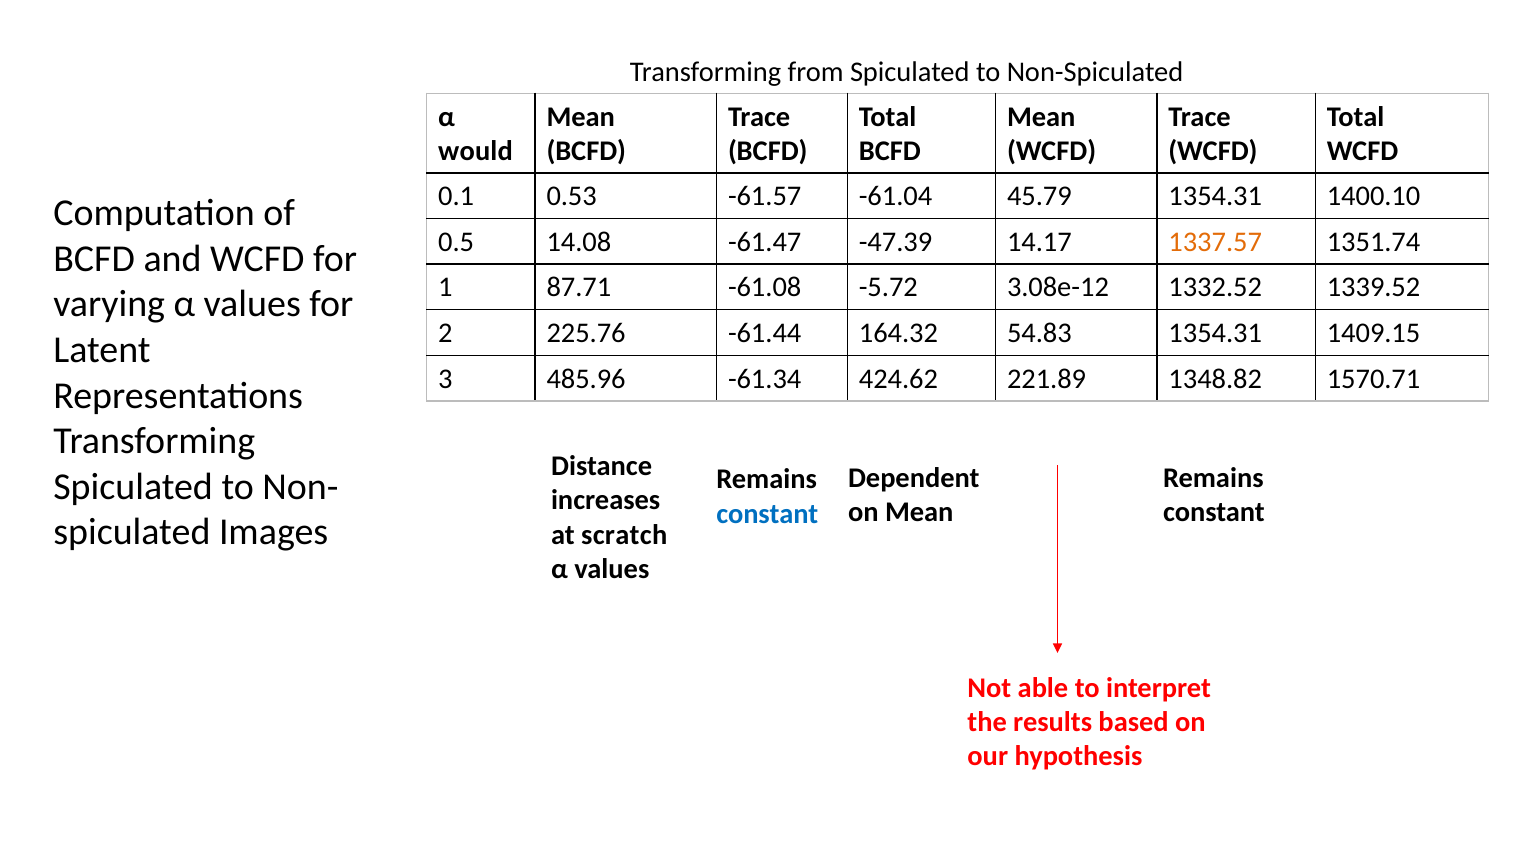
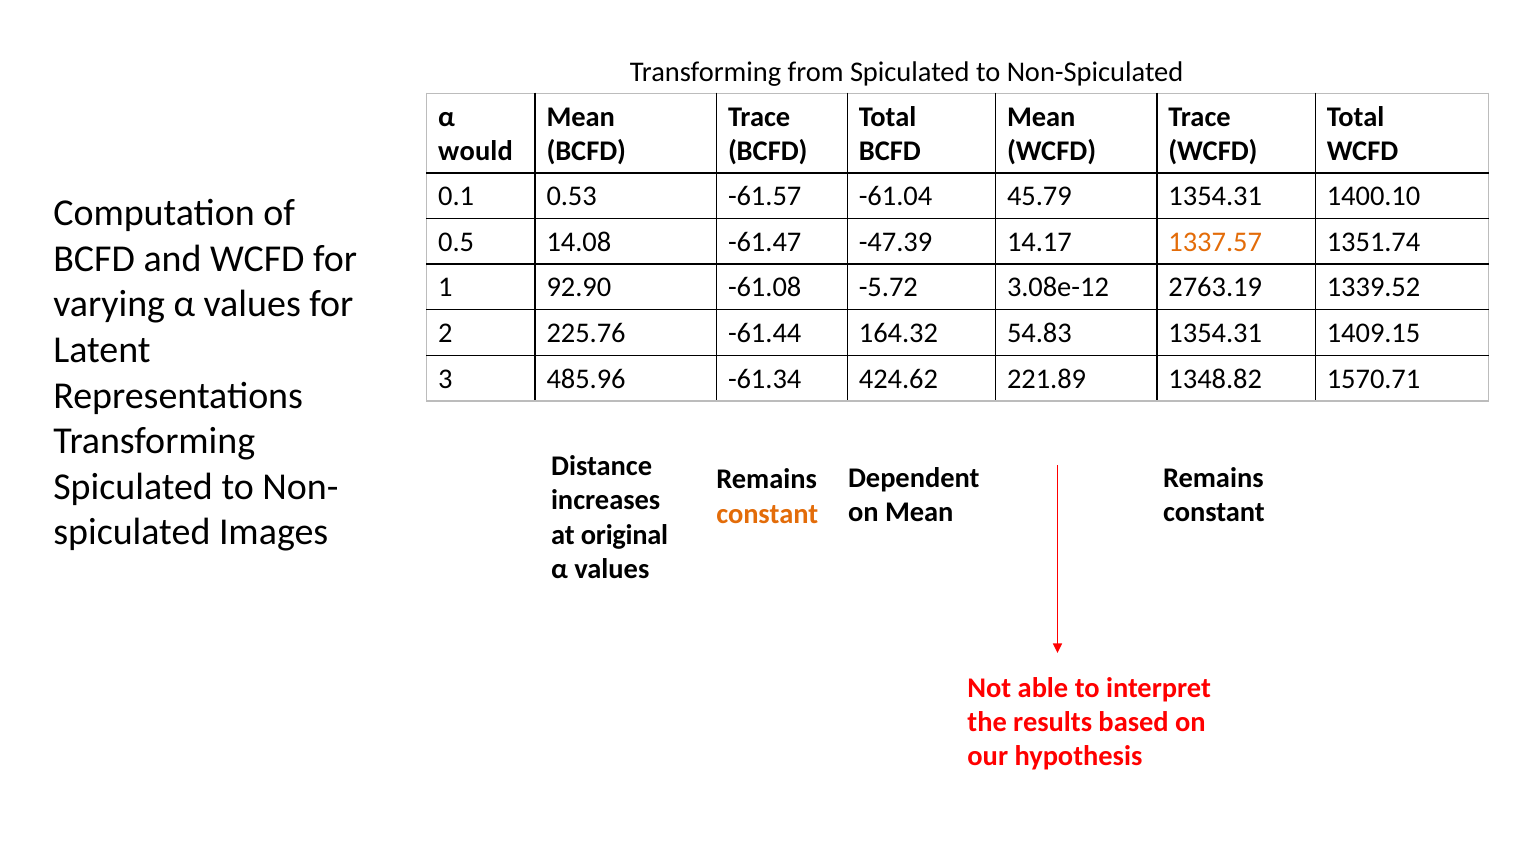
87.71: 87.71 -> 92.90
1332.52: 1332.52 -> 2763.19
constant at (767, 514) colour: blue -> orange
scratch: scratch -> original
